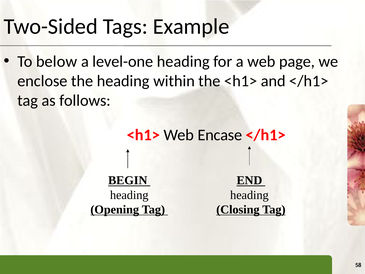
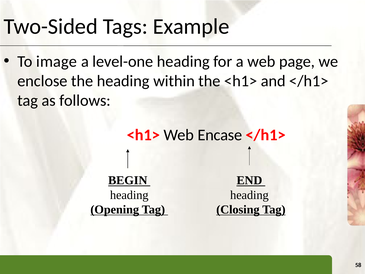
below: below -> image
